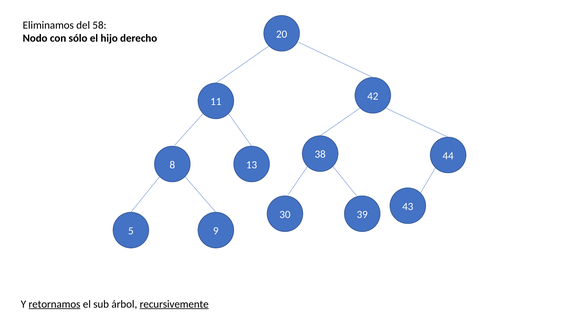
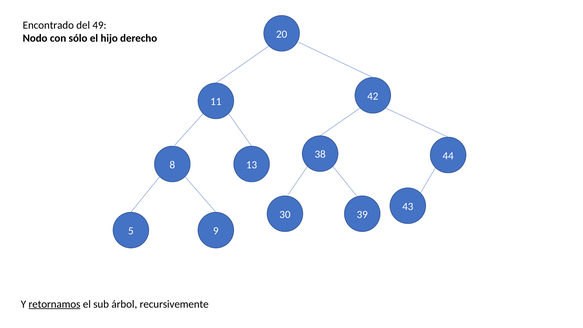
Eliminamos: Eliminamos -> Encontrado
58: 58 -> 49
recursivemente underline: present -> none
